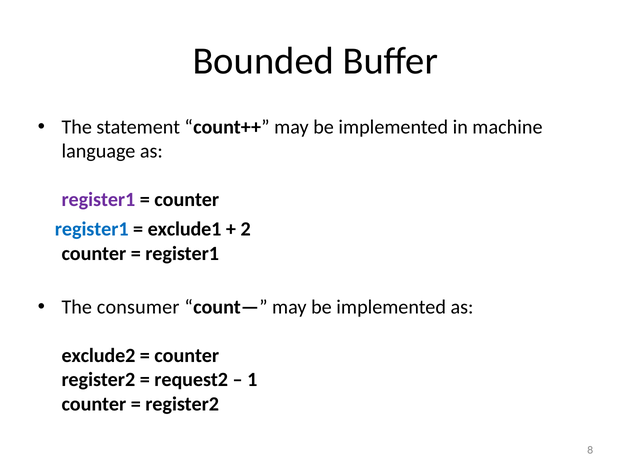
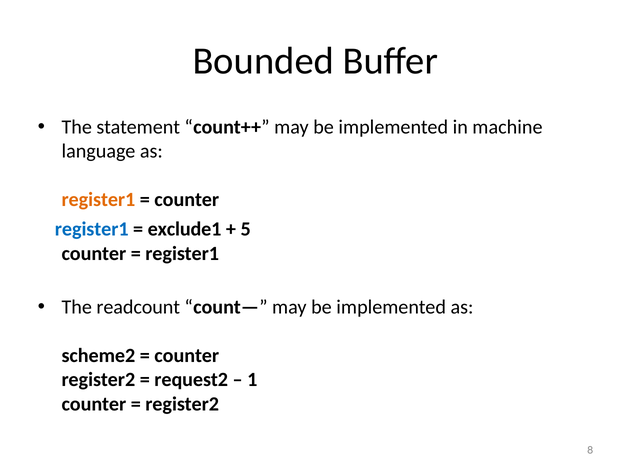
register1 at (98, 200) colour: purple -> orange
2: 2 -> 5
consumer: consumer -> readcount
exclude2: exclude2 -> scheme2
